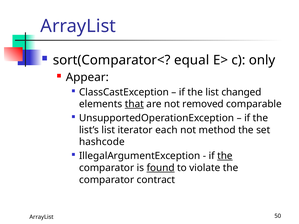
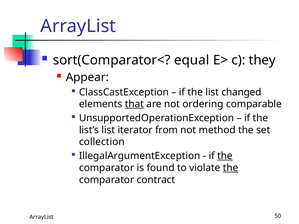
only: only -> they
removed: removed -> ordering
each: each -> from
hashcode: hashcode -> collection
found underline: present -> none
the at (231, 168) underline: none -> present
